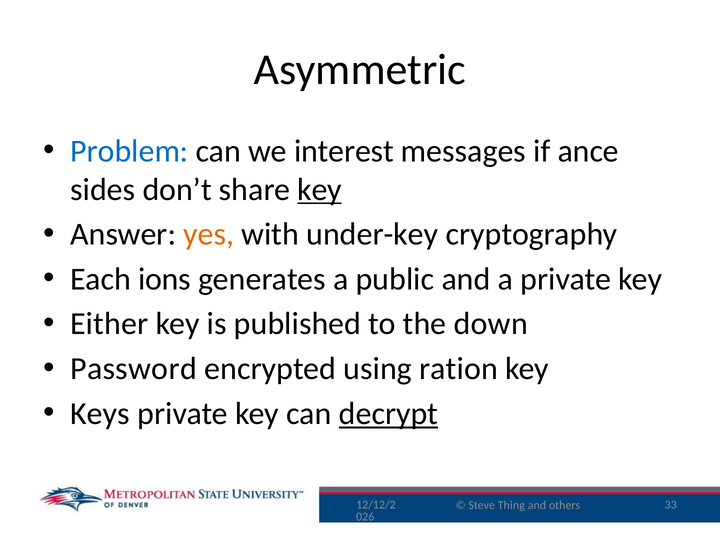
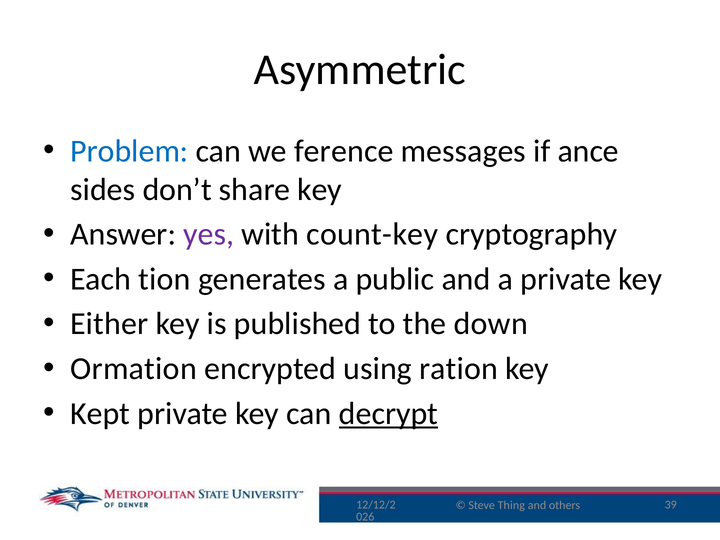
interest: interest -> ference
key at (320, 189) underline: present -> none
yes colour: orange -> purple
under-key: under-key -> count-key
ions: ions -> tion
Password: Password -> Ormation
Keys: Keys -> Kept
33: 33 -> 39
